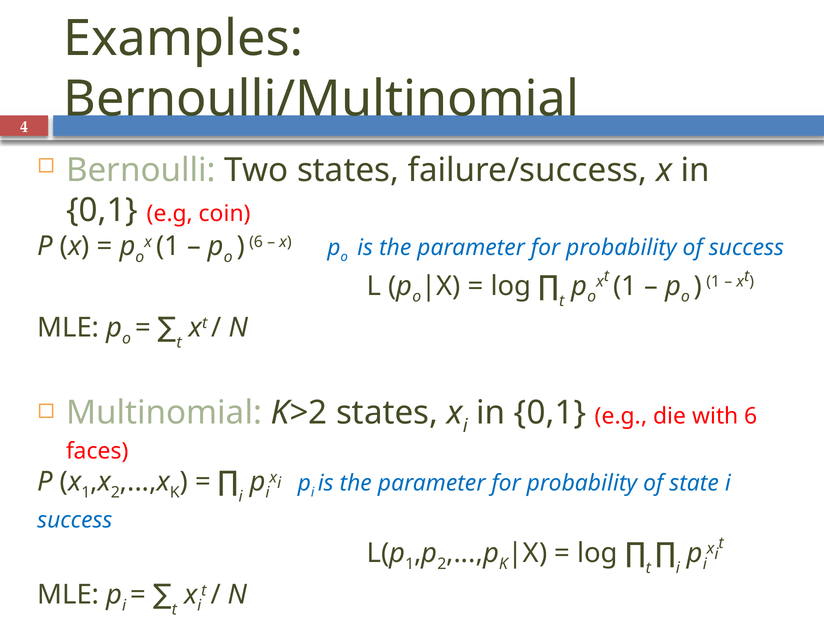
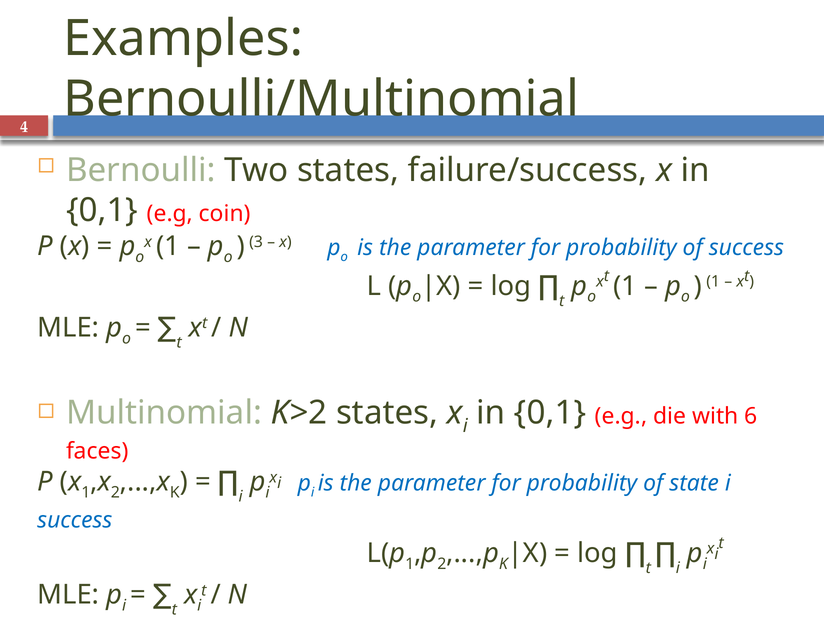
6 at (256, 242): 6 -> 3
